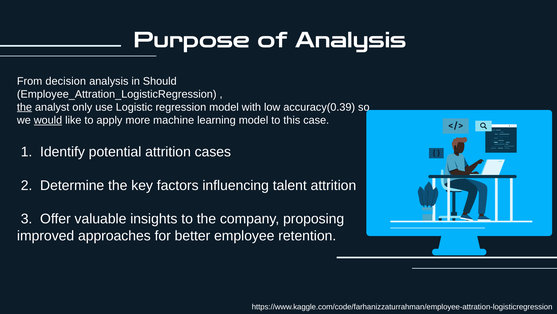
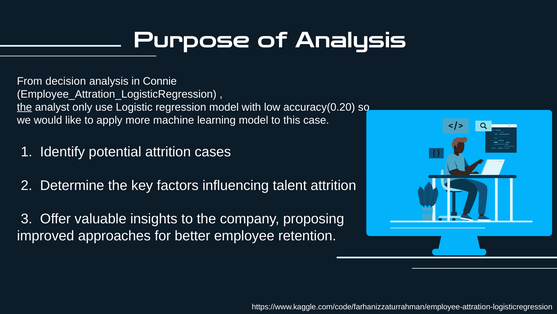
Should: Should -> Connie
accuracy(0.39: accuracy(0.39 -> accuracy(0.20
would underline: present -> none
